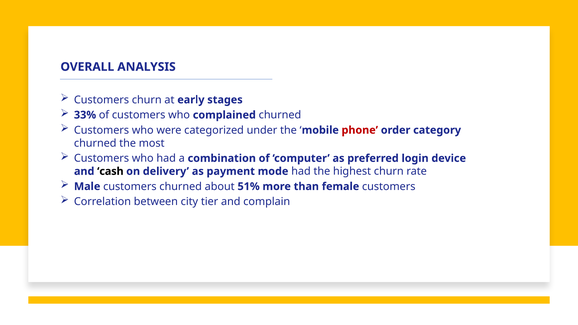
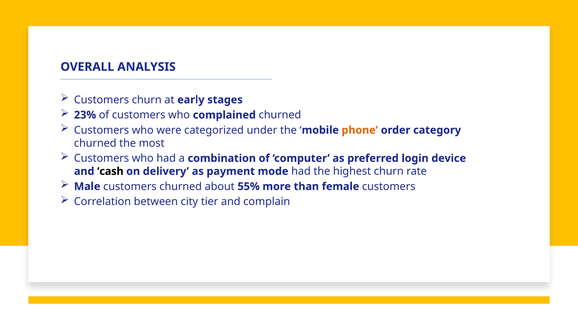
33%: 33% -> 23%
phone colour: red -> orange
51%: 51% -> 55%
